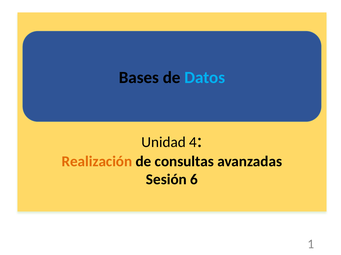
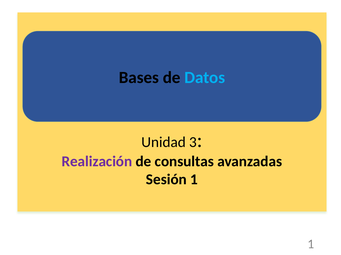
4: 4 -> 3
Realización colour: orange -> purple
Sesión 6: 6 -> 1
